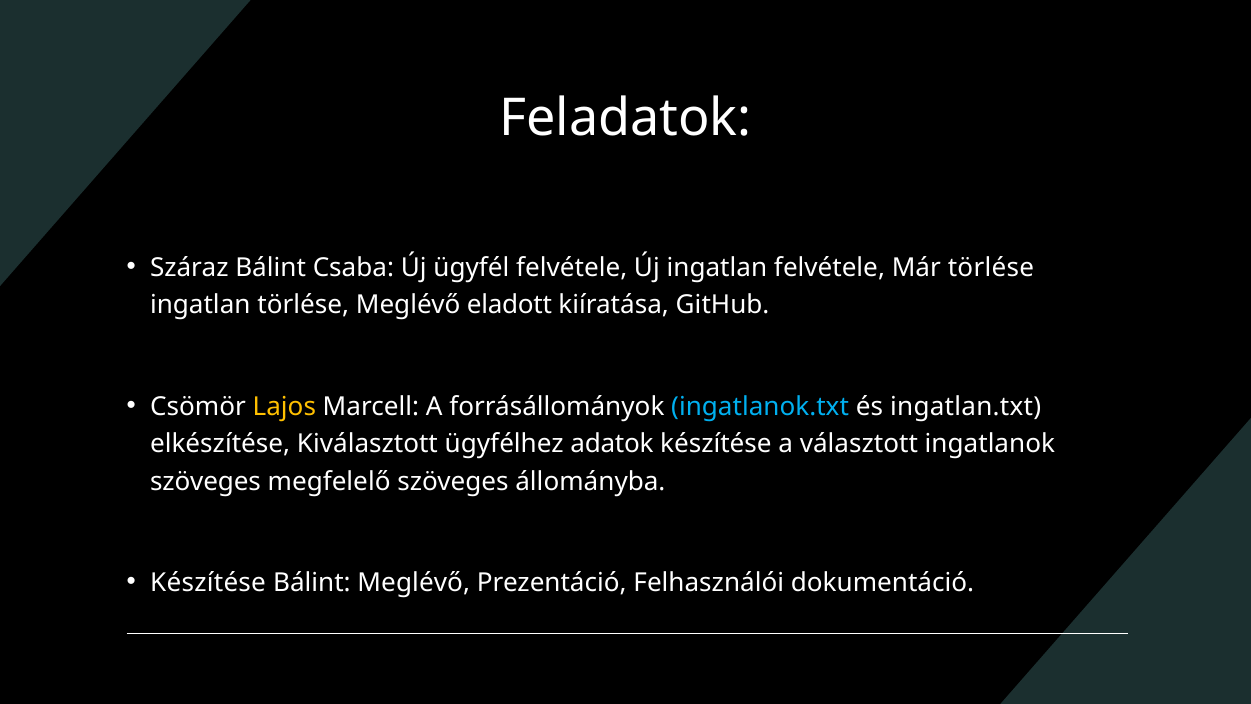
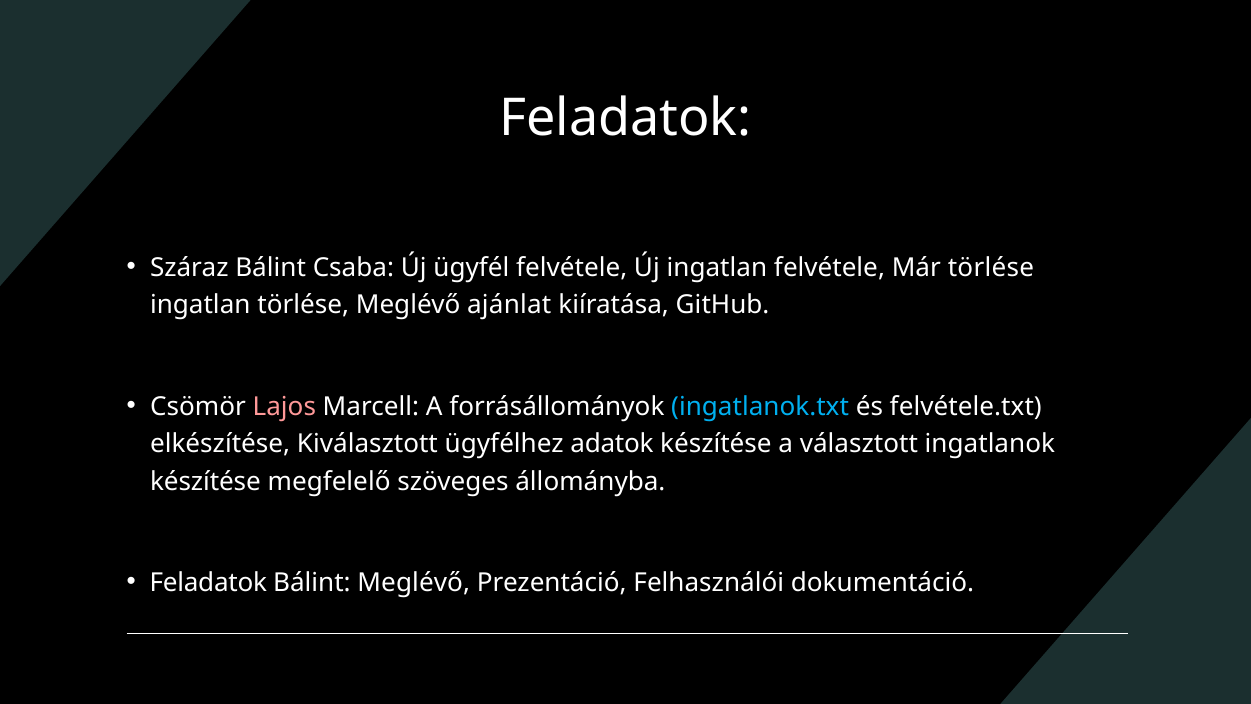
eladott: eladott -> ajánlat
Lajos colour: yellow -> pink
ingatlan.txt: ingatlan.txt -> felvétele.txt
szöveges at (206, 481): szöveges -> készítése
Készítése at (208, 583): Készítése -> Feladatok
